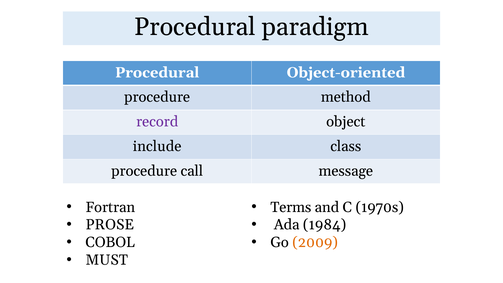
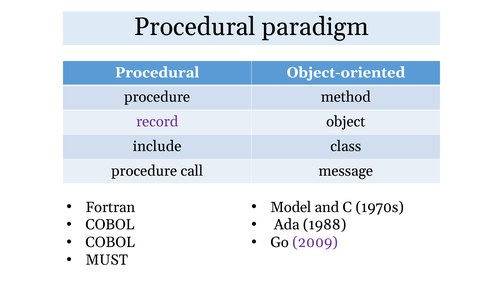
Terms: Terms -> Model
PROSE at (110, 225): PROSE -> COBOL
1984: 1984 -> 1988
2009 colour: orange -> purple
